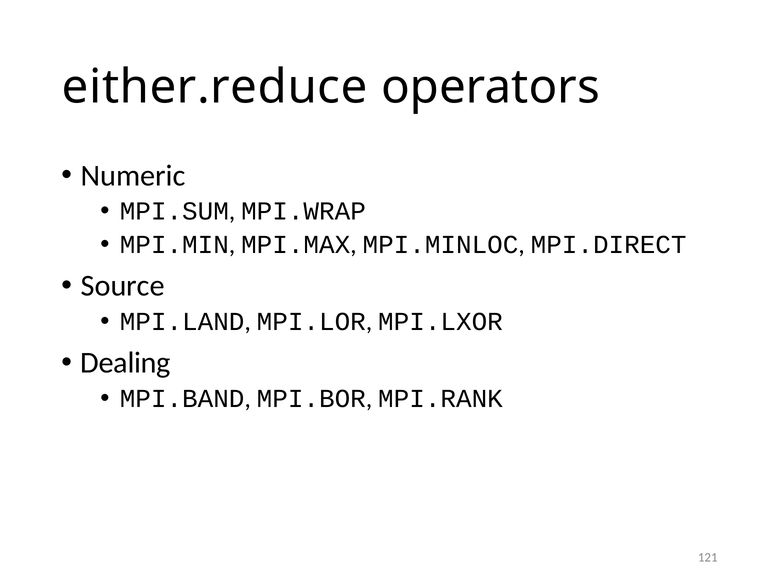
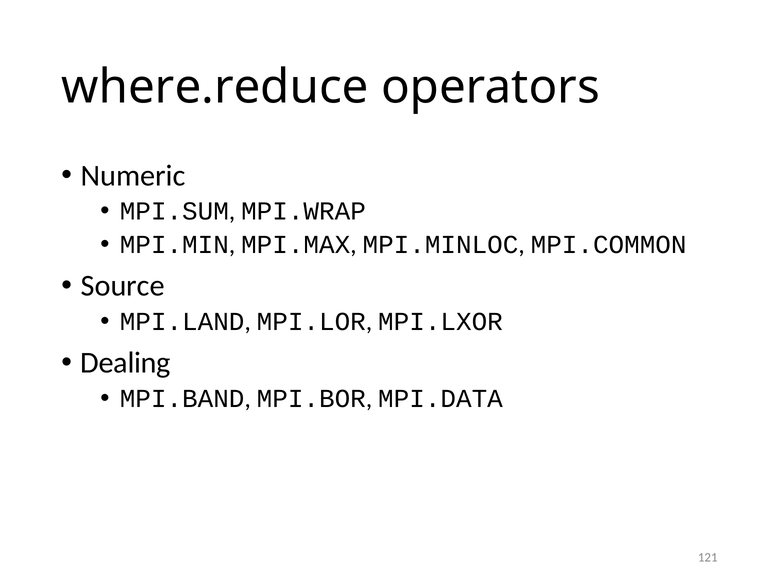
either.reduce: either.reduce -> where.reduce
MPI.DIRECT: MPI.DIRECT -> MPI.COMMON
MPI.RANK: MPI.RANK -> MPI.DATA
